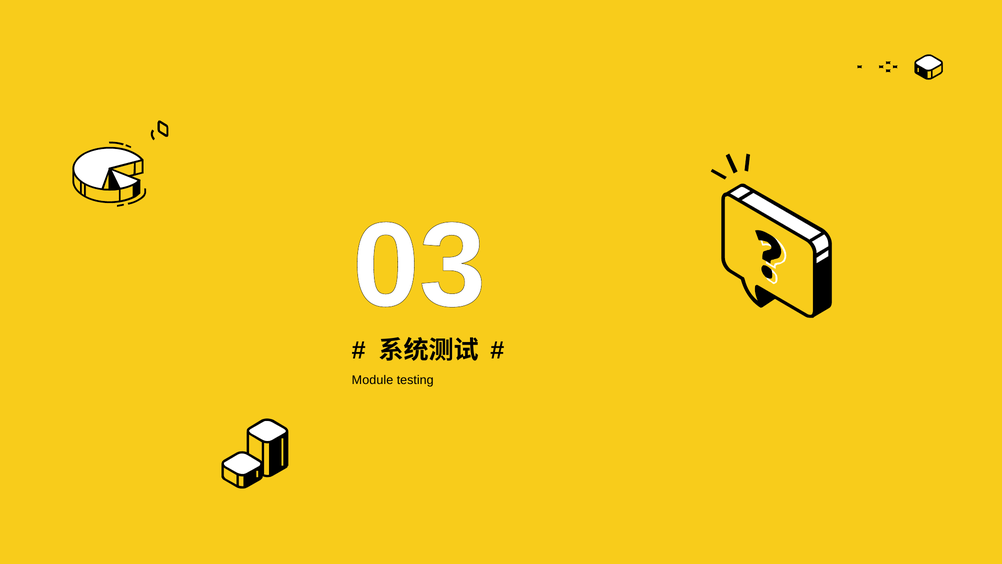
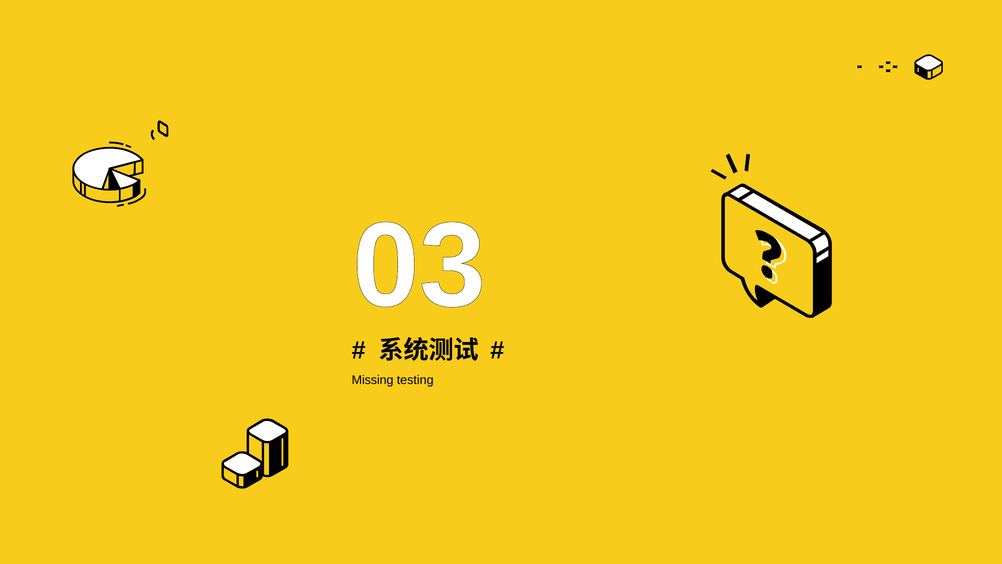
Module: Module -> Missing
